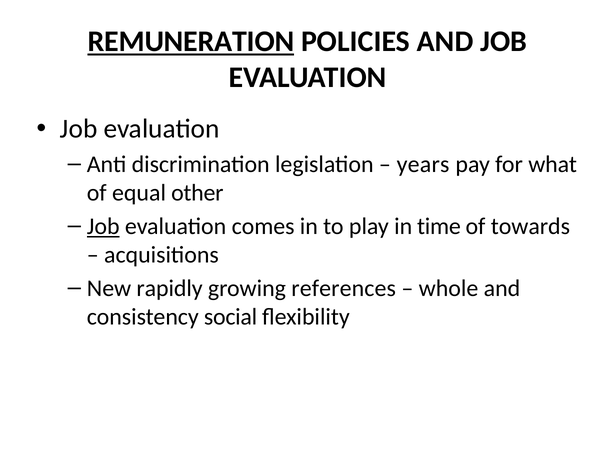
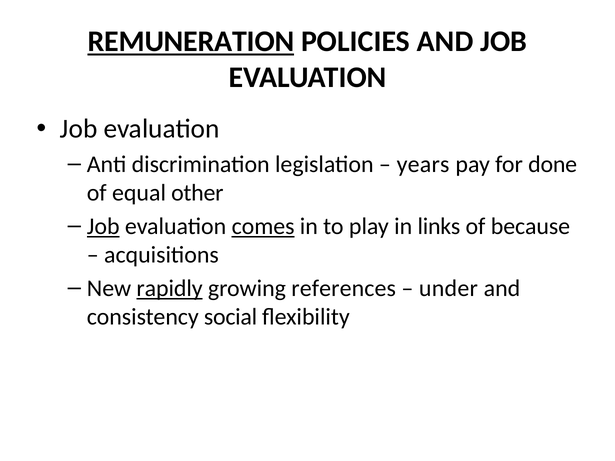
what: what -> done
comes underline: none -> present
time: time -> links
towards: towards -> because
rapidly underline: none -> present
whole: whole -> under
